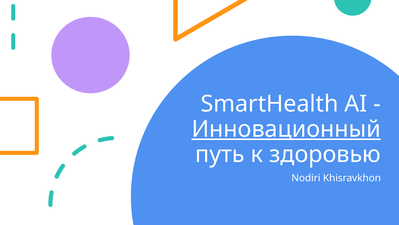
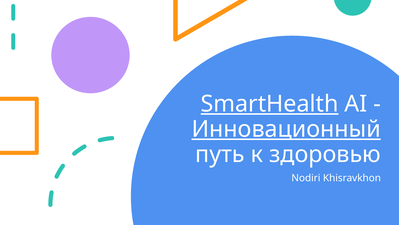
SmartHealth underline: none -> present
